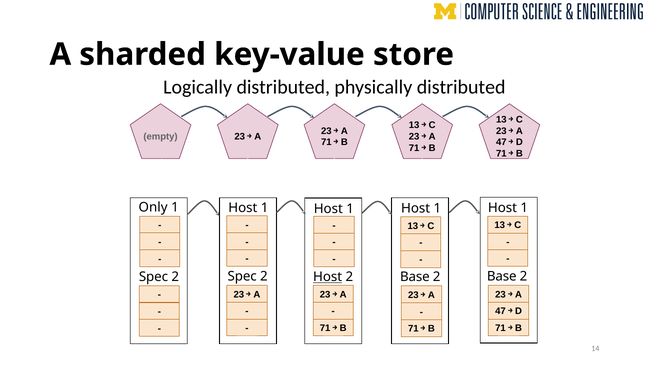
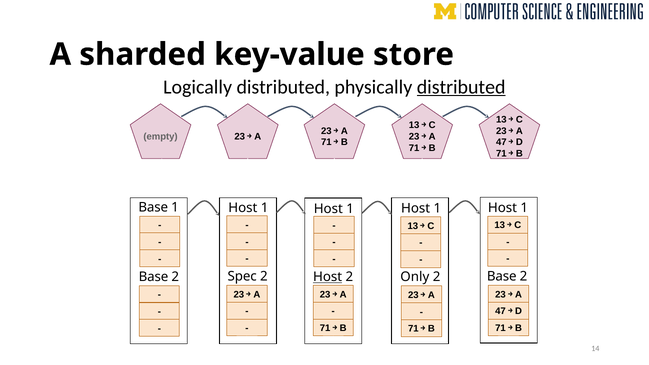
distributed at (461, 87) underline: none -> present
Only at (153, 207): Only -> Base
Spec at (153, 277): Spec -> Base
Base at (415, 277): Base -> Only
